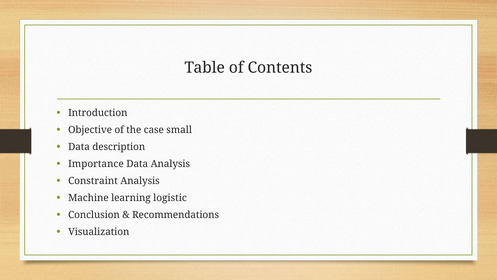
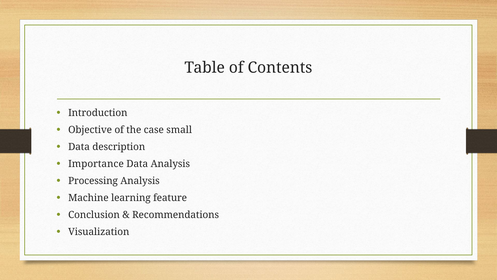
Constraint: Constraint -> Processing
logistic: logistic -> feature
